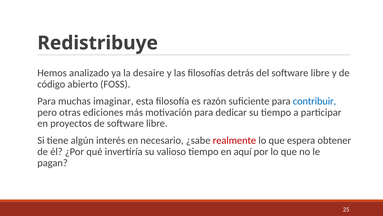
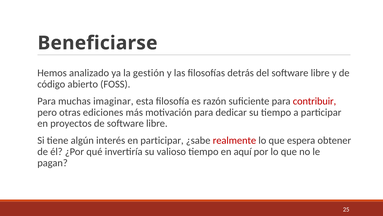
Redistribuye: Redistribuye -> Beneficiarse
desaire: desaire -> gestión
contribuir colour: blue -> red
en necesario: necesario -> participar
